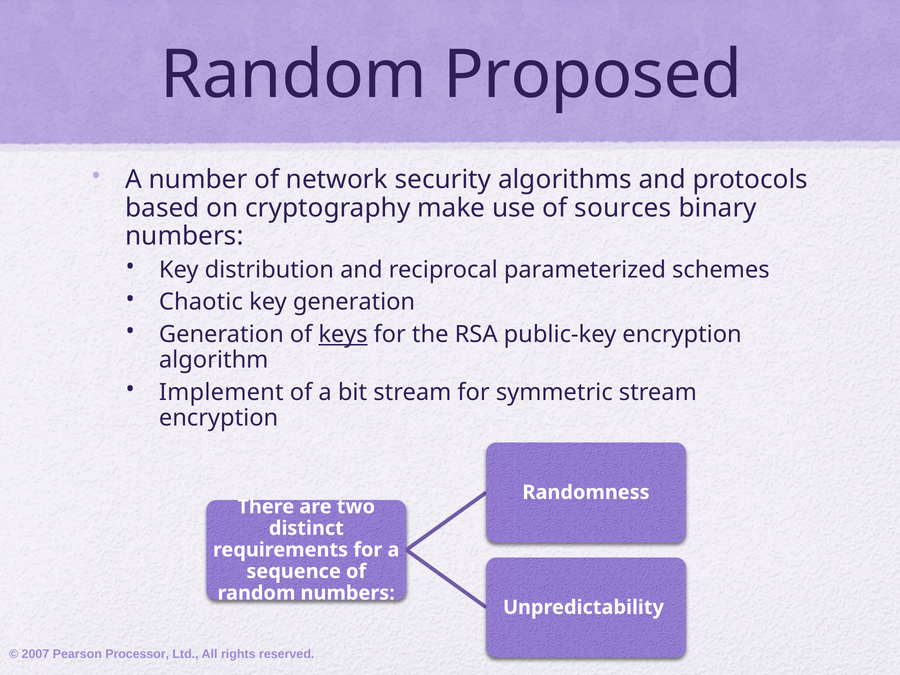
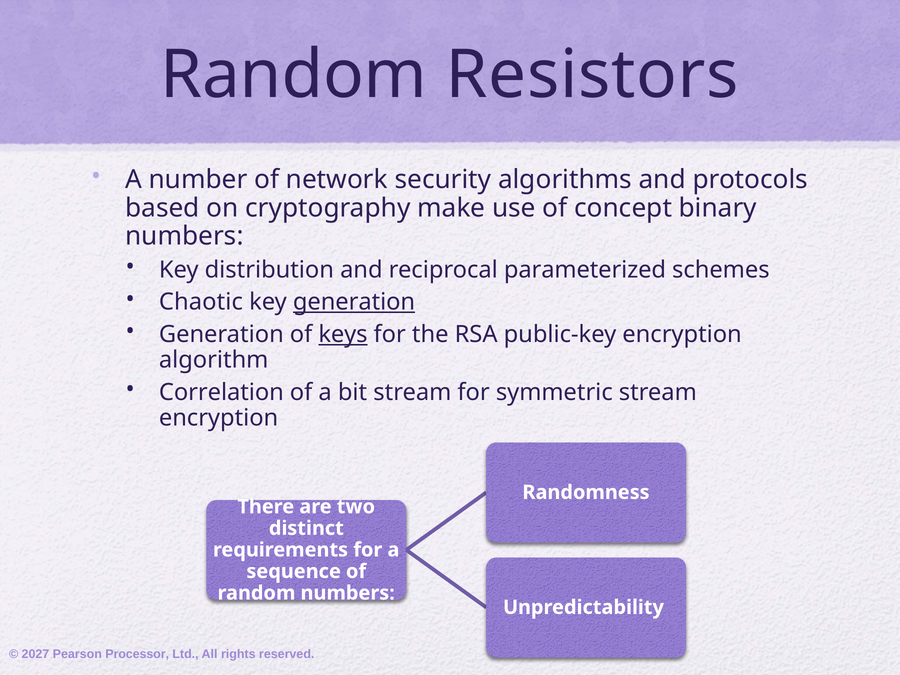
Proposed: Proposed -> Resistors
sources: sources -> concept
generation at (354, 302) underline: none -> present
Implement: Implement -> Correlation
2007: 2007 -> 2027
